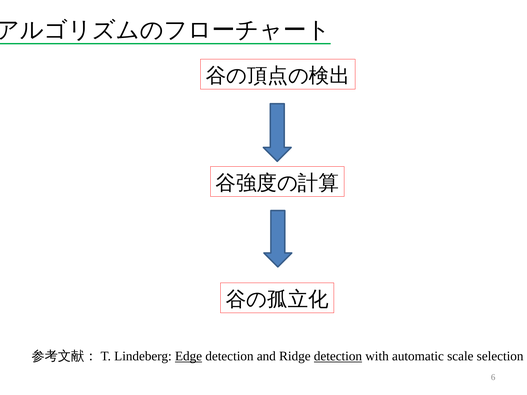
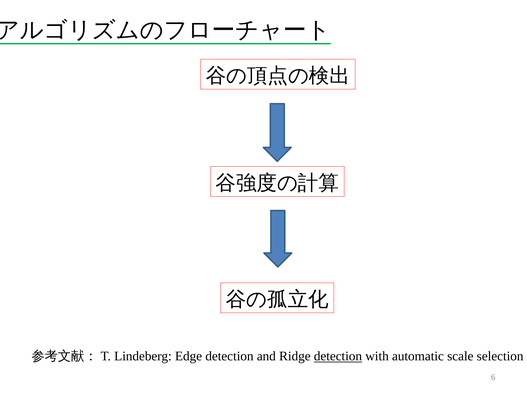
Edge underline: present -> none
